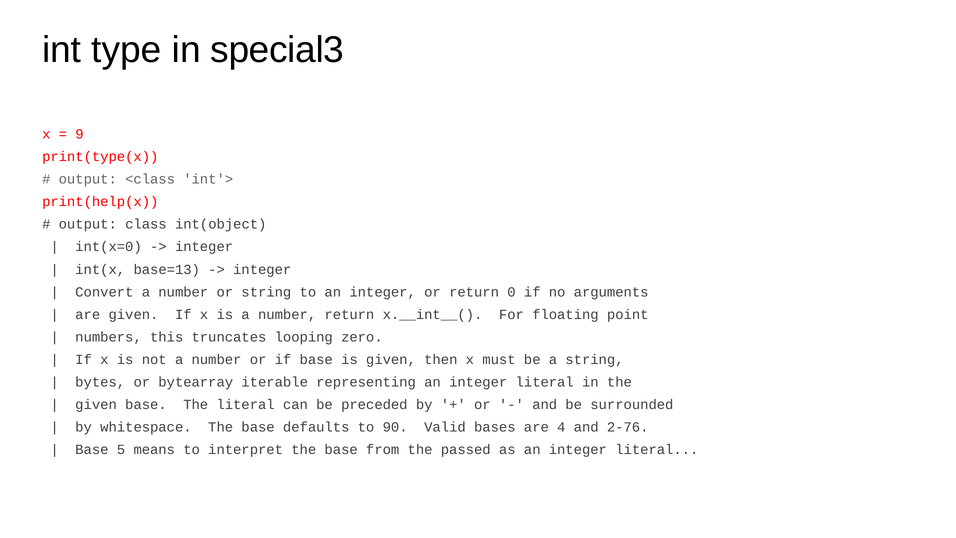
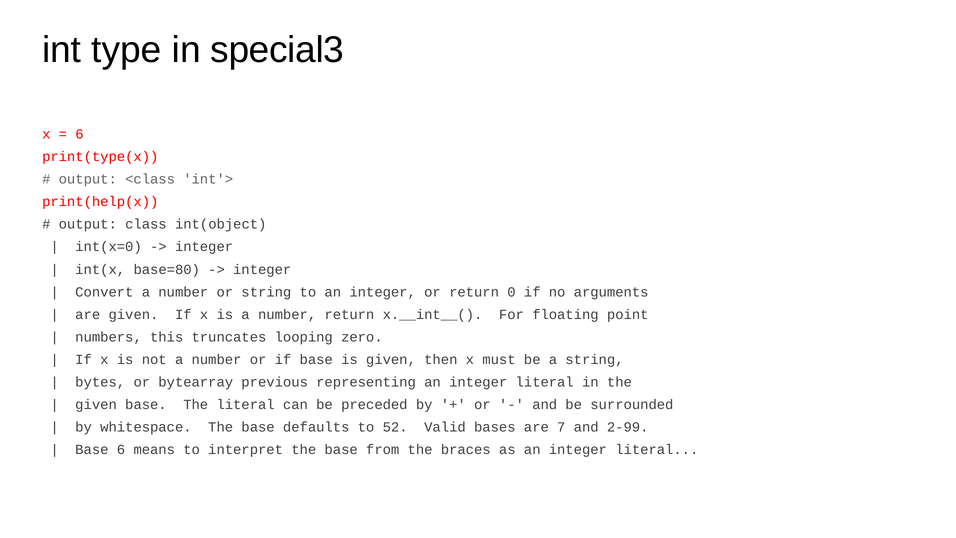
9 at (79, 134): 9 -> 6
base=13: base=13 -> base=80
iterable: iterable -> previous
90: 90 -> 52
4: 4 -> 7
2-76: 2-76 -> 2-99
Base 5: 5 -> 6
passed: passed -> braces
